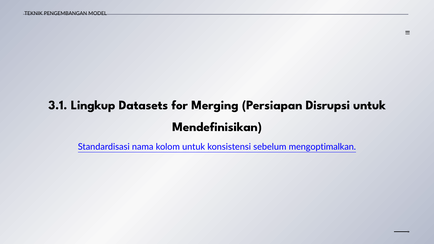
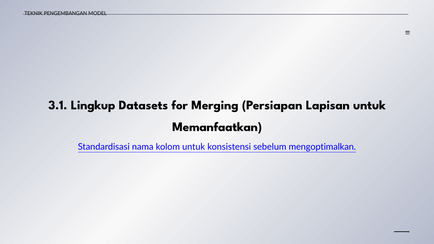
Disrupsi: Disrupsi -> Lapisan
Mendefinisikan: Mendefinisikan -> Memanfaatkan
